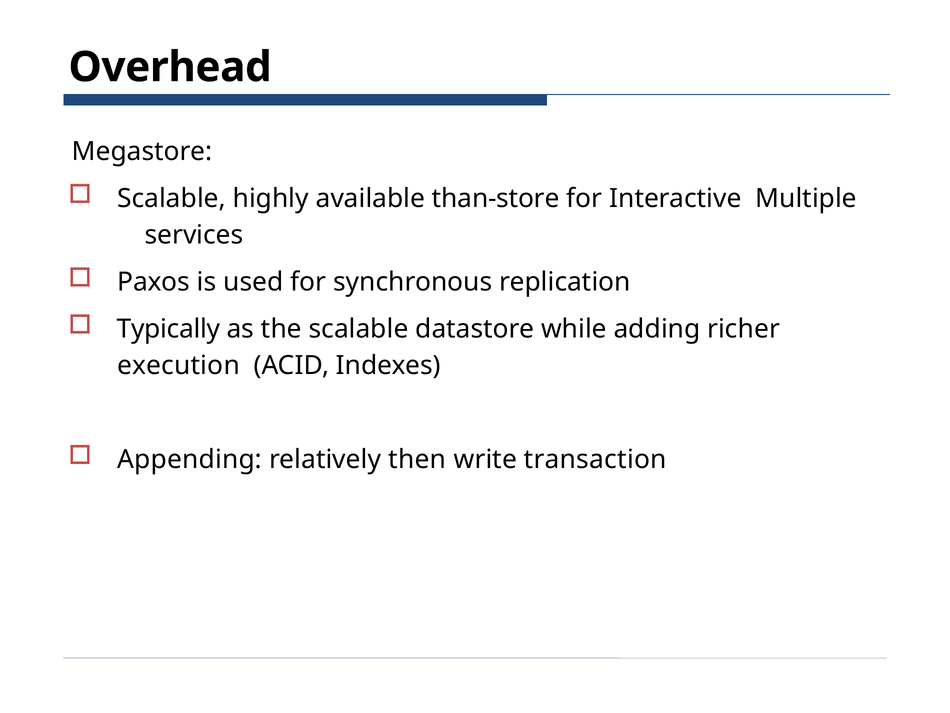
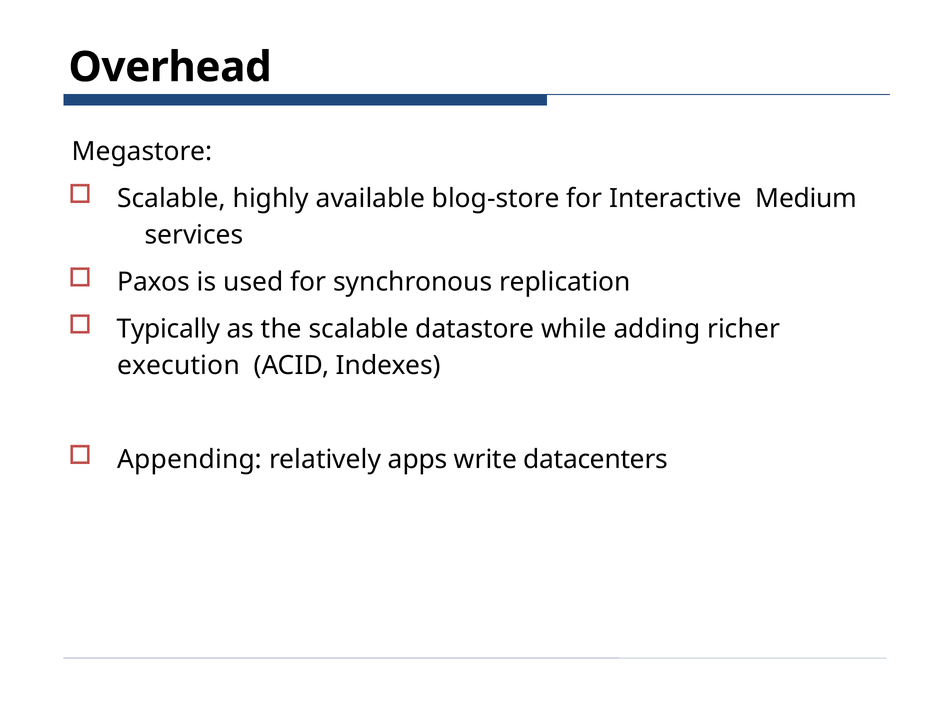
than-store: than-store -> blog-store
Multiple: Multiple -> Medium
then: then -> apps
transaction: transaction -> datacenters
